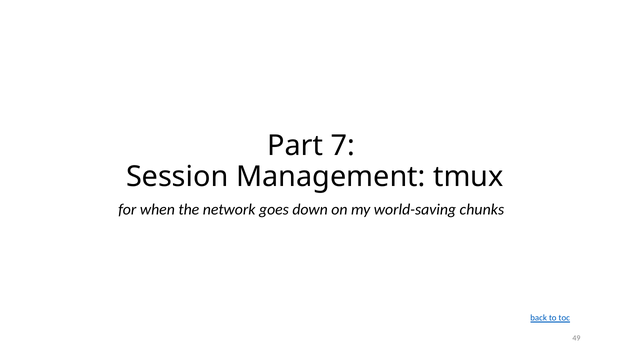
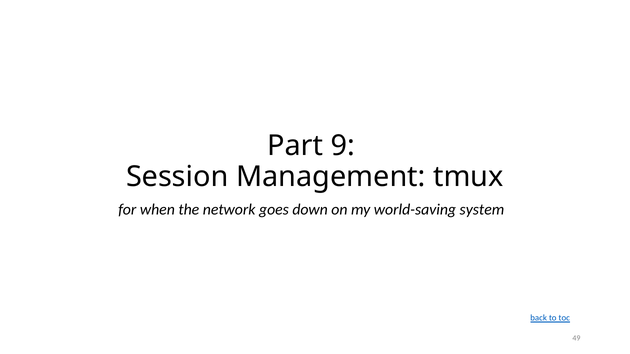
7: 7 -> 9
chunks: chunks -> system
